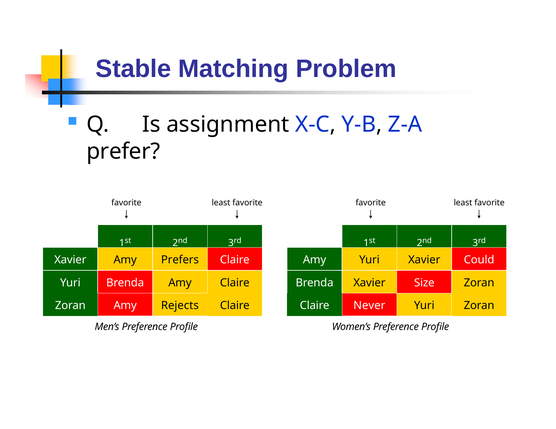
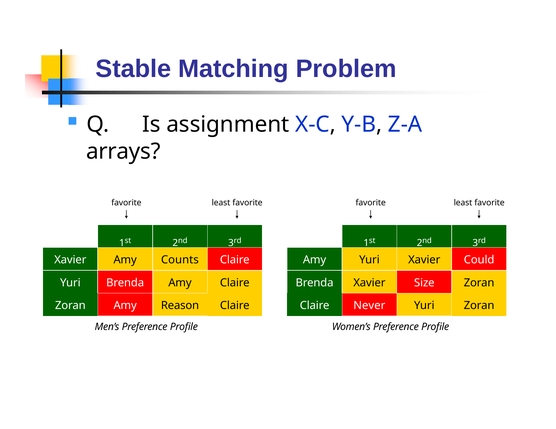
prefer: prefer -> arrays
Prefers: Prefers -> Counts
Rejects: Rejects -> Reason
